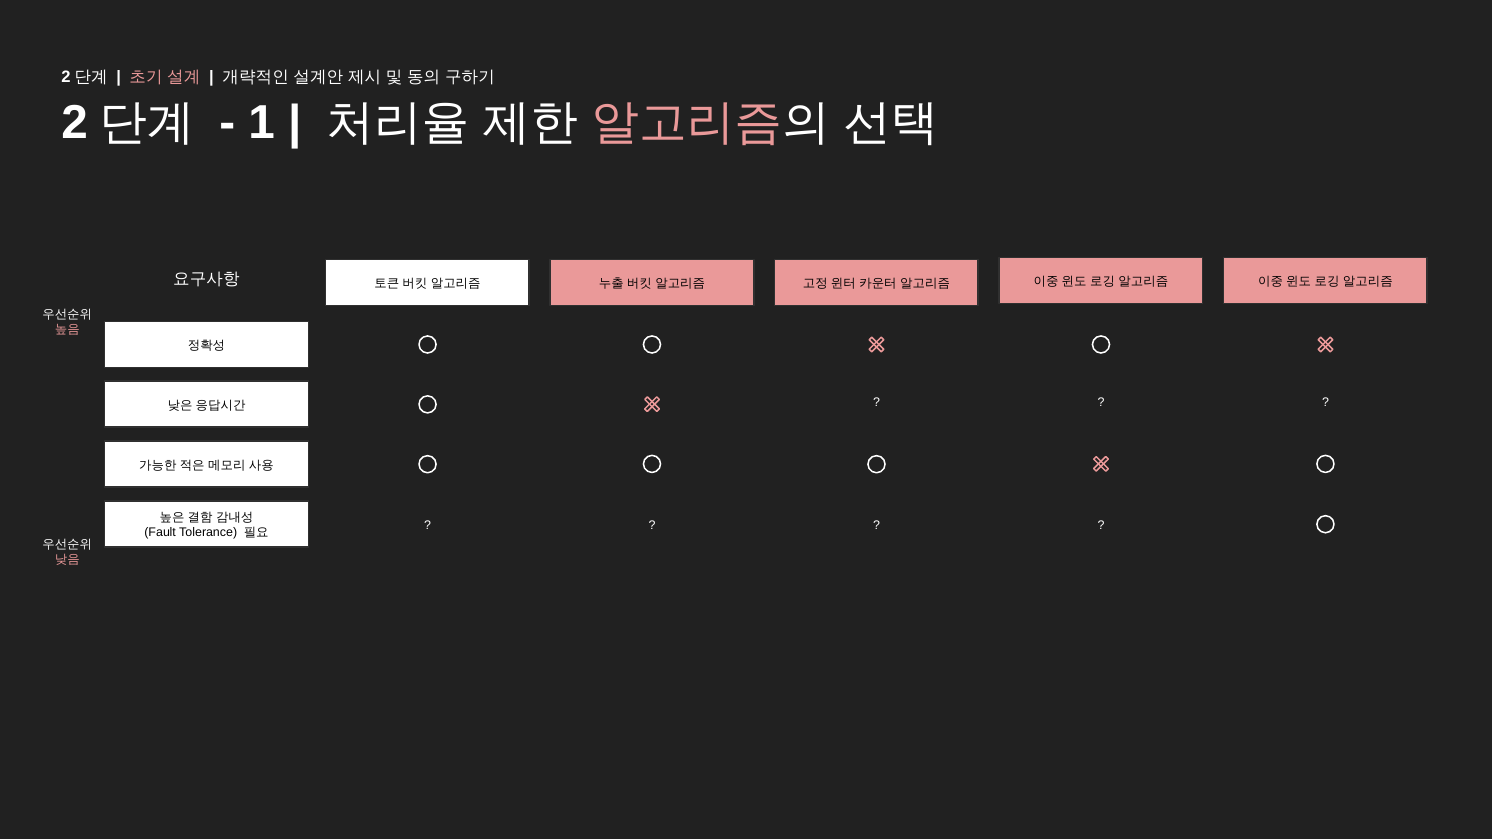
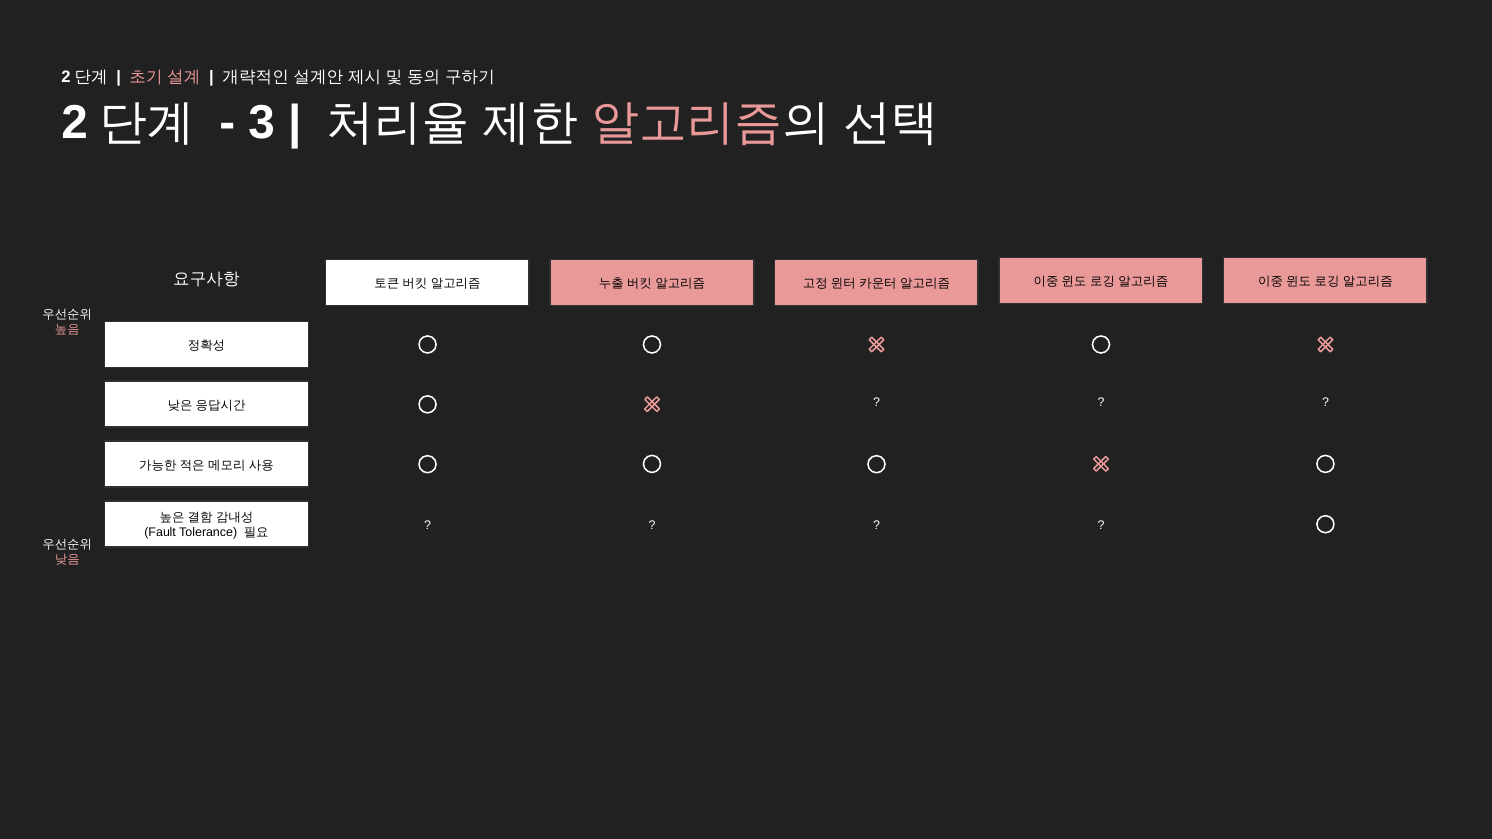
1: 1 -> 3
